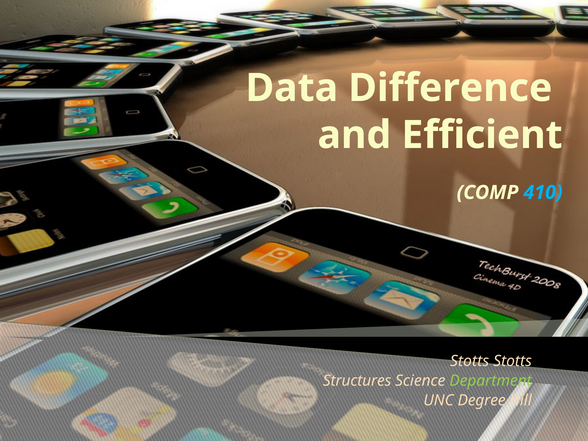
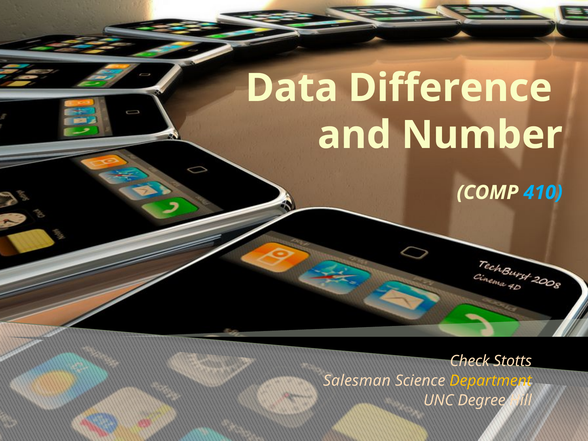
Efficient: Efficient -> Number
Stotts at (470, 361): Stotts -> Check
Structures: Structures -> Salesman
Department colour: light green -> yellow
